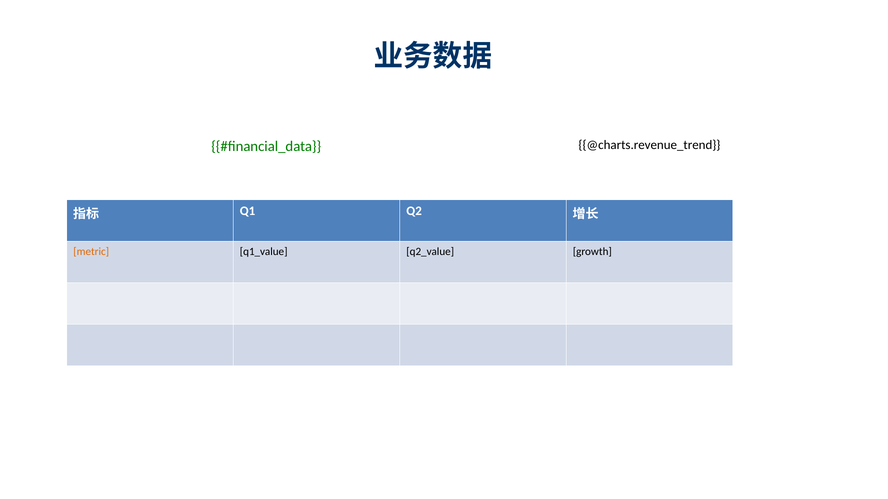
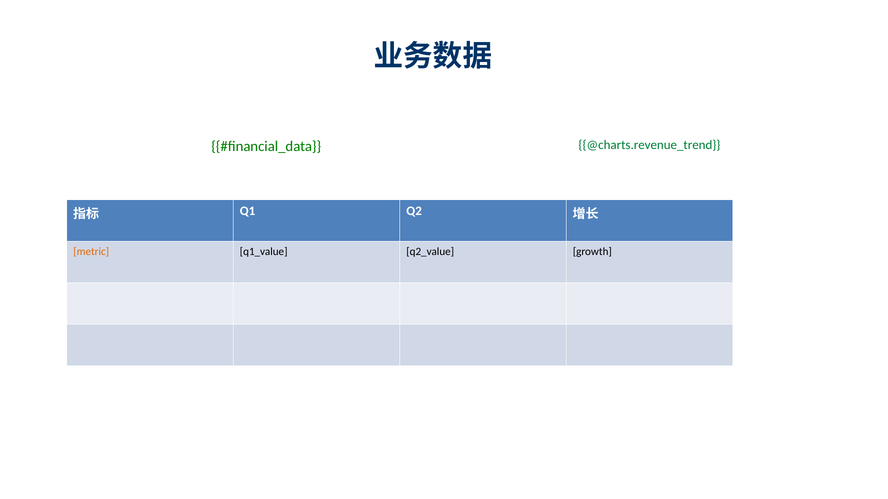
@charts.revenue_trend colour: black -> green
